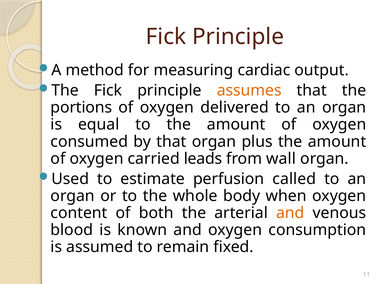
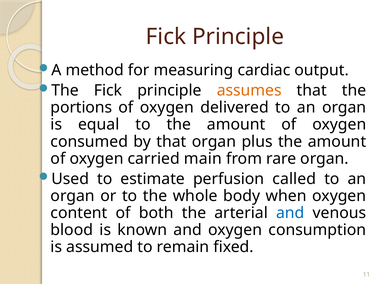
leads: leads -> main
wall: wall -> rare
and at (290, 213) colour: orange -> blue
